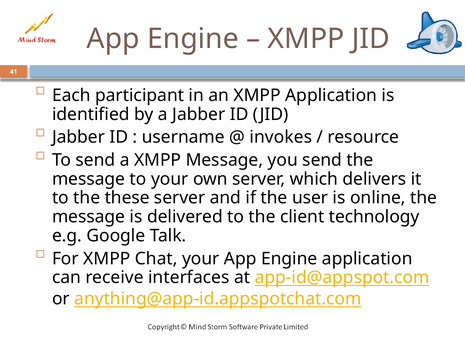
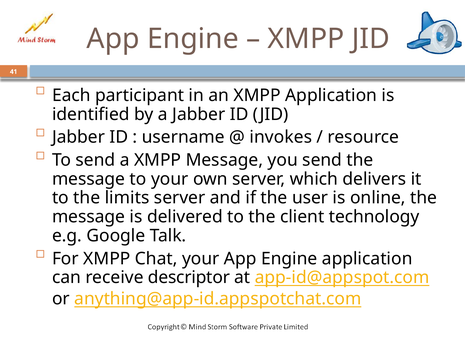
these: these -> limits
interfaces: interfaces -> descriptor
